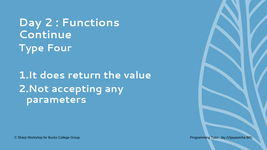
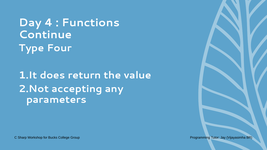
2: 2 -> 4
